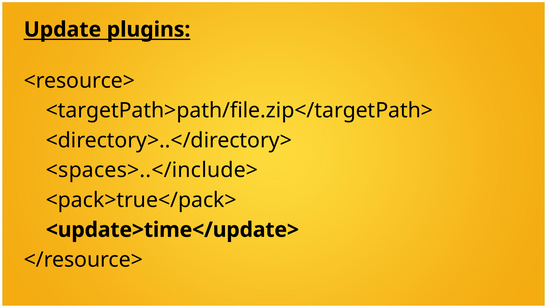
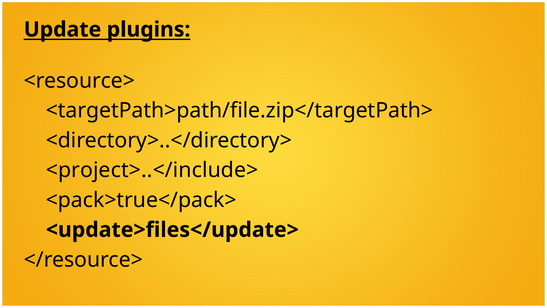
<spaces>..</include>: <spaces>..</include> -> <project>..</include>
<update>time</update>: <update>time</update> -> <update>files</update>
